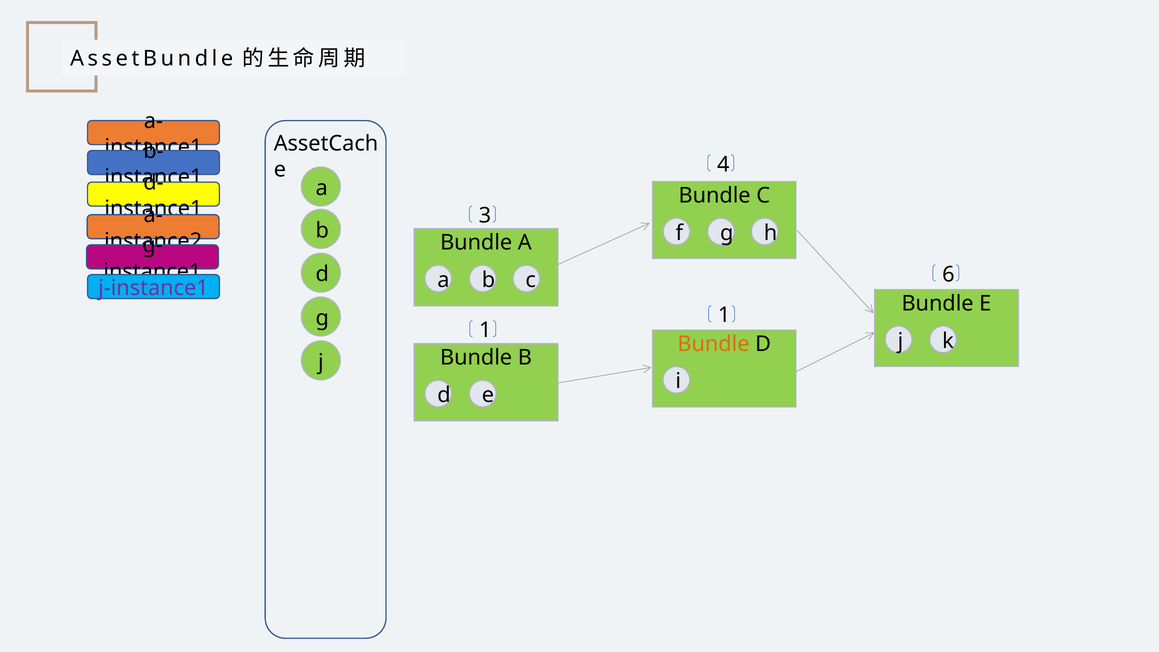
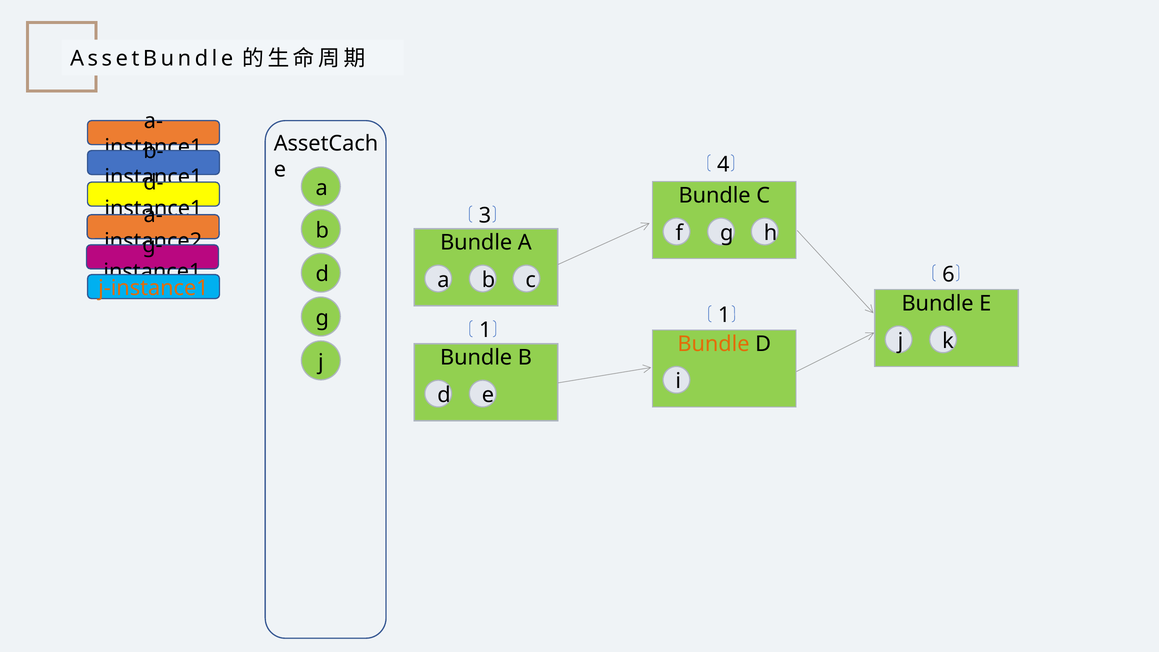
j-instance1 colour: purple -> orange
